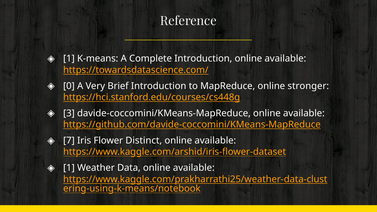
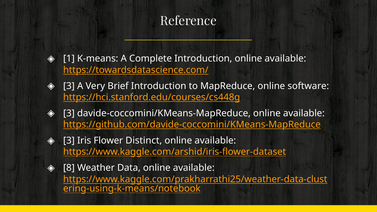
0 at (69, 86): 0 -> 3
stronger: stronger -> software
7 at (69, 141): 7 -> 3
1 at (69, 168): 1 -> 8
